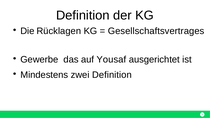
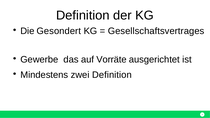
Rücklagen: Rücklagen -> Gesondert
Yousaf: Yousaf -> Vorräte
